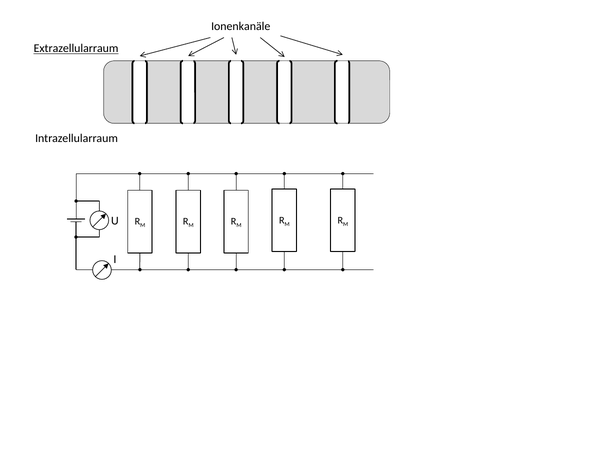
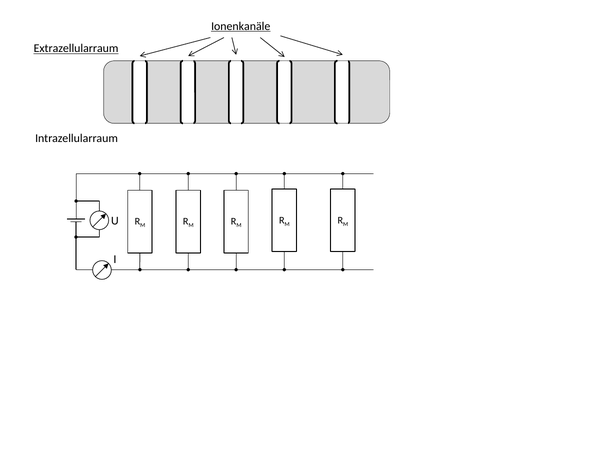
Ionenkanäle underline: none -> present
